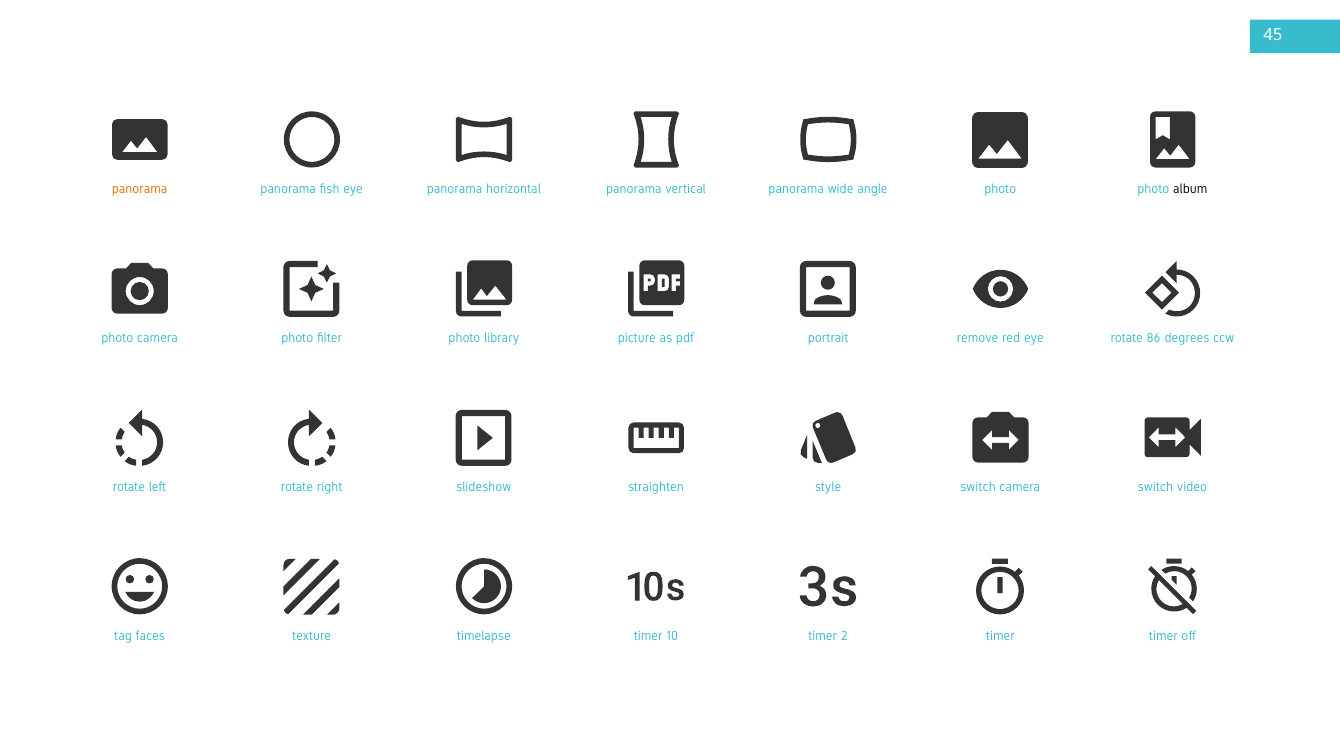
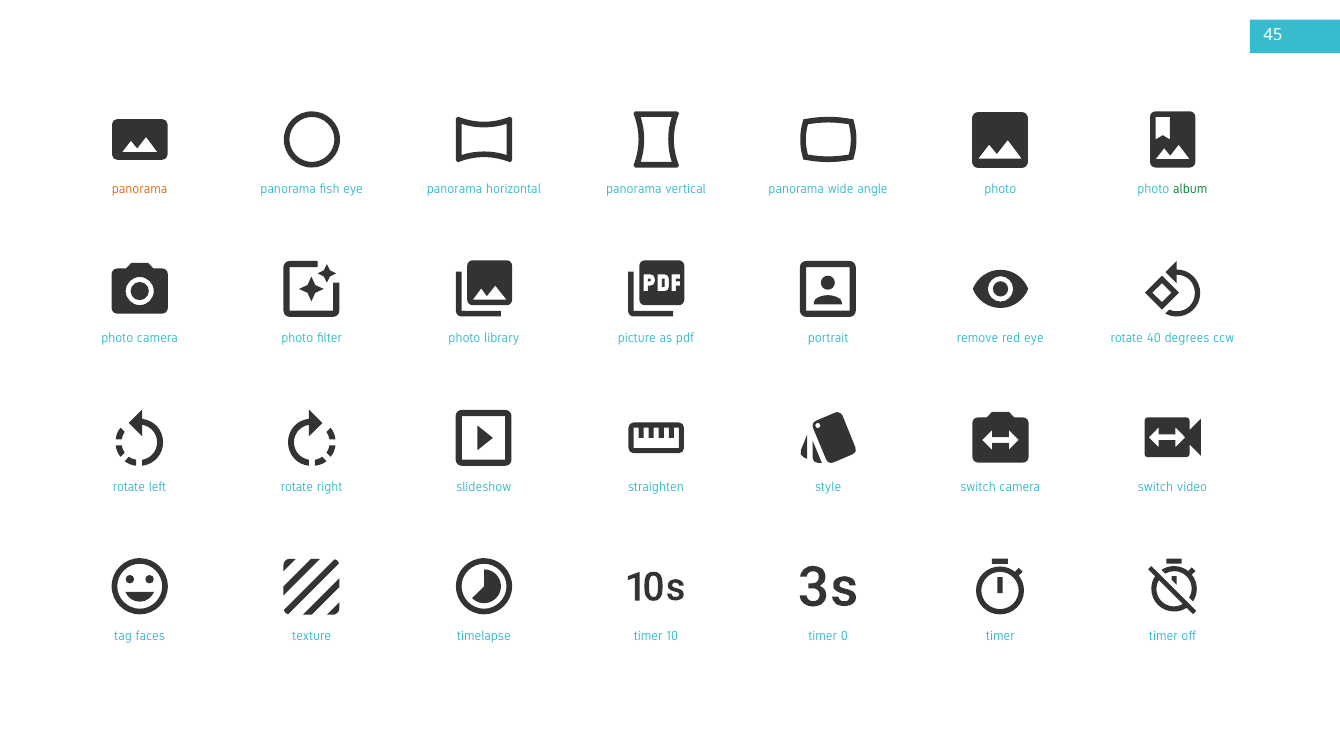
album colour: black -> green
86: 86 -> 40
2: 2 -> 0
